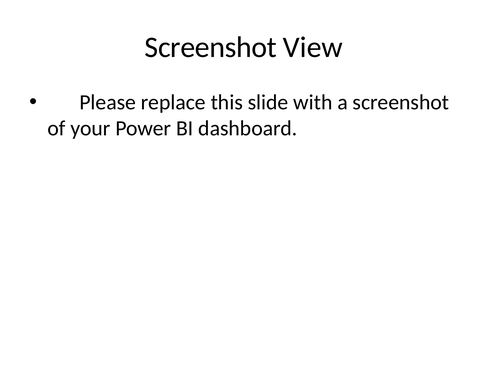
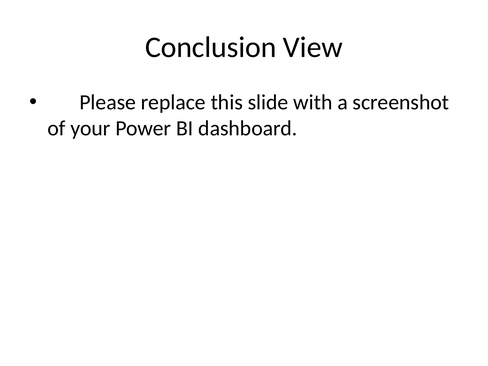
Screenshot at (211, 47): Screenshot -> Conclusion
